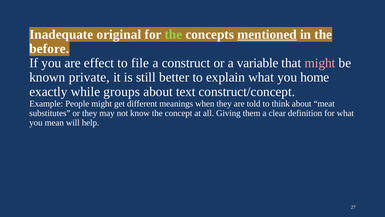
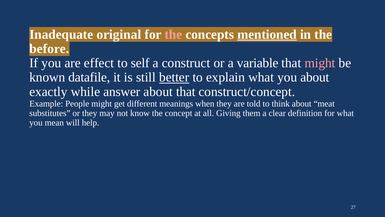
the at (173, 34) colour: light green -> pink
file: file -> self
private: private -> datafile
better underline: none -> present
you home: home -> about
groups: groups -> answer
about text: text -> that
